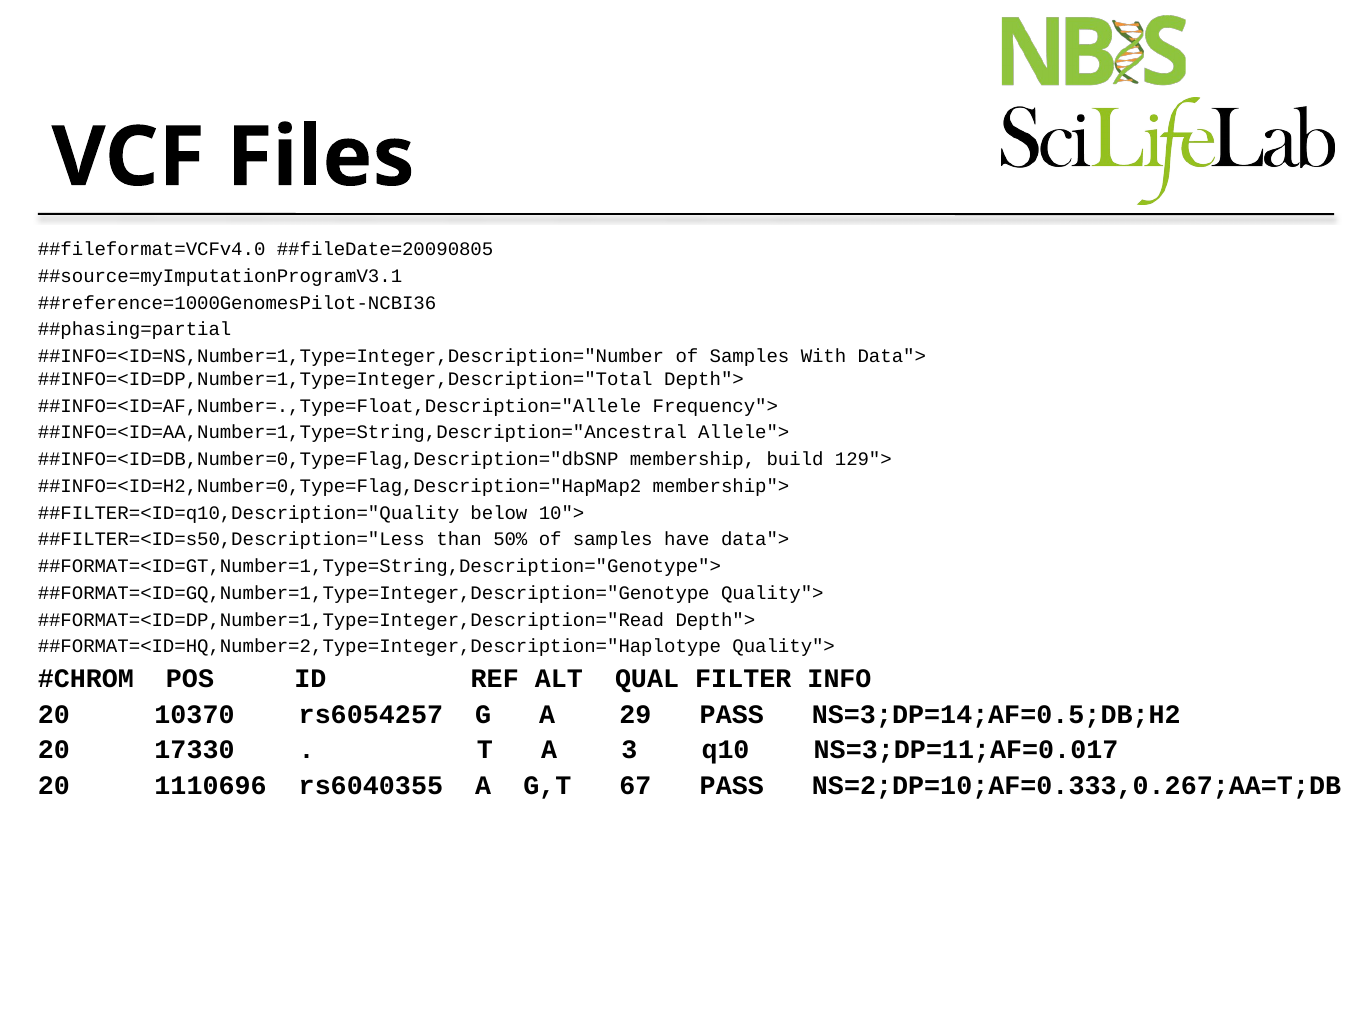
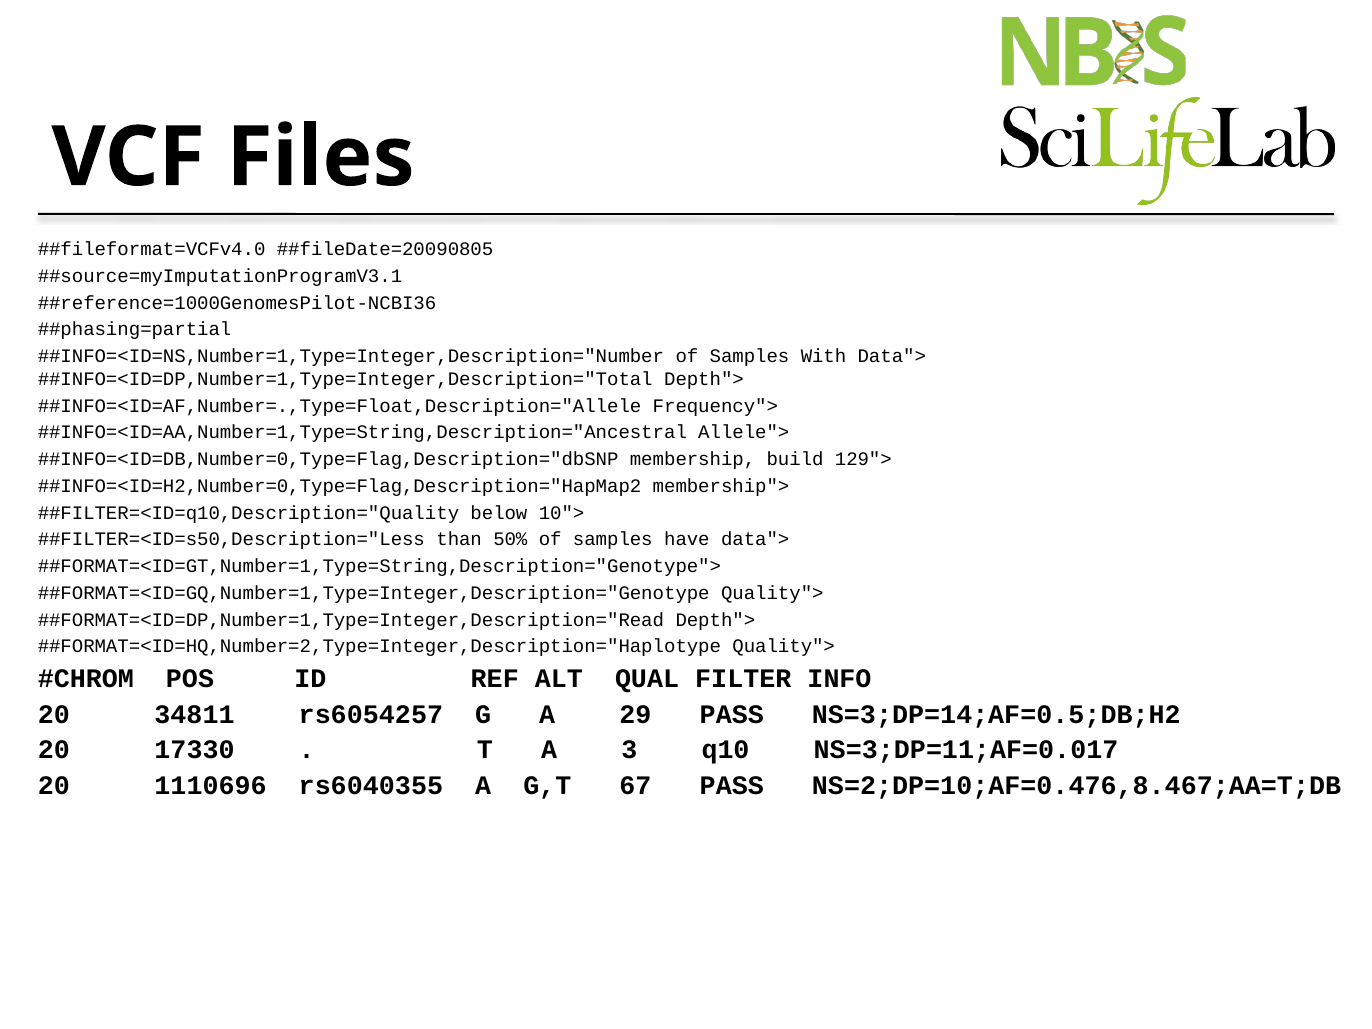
10370: 10370 -> 34811
NS=2;DP=10;AF=0.333,0.267;AA=T;DB: NS=2;DP=10;AF=0.333,0.267;AA=T;DB -> NS=2;DP=10;AF=0.476,8.467;AA=T;DB
